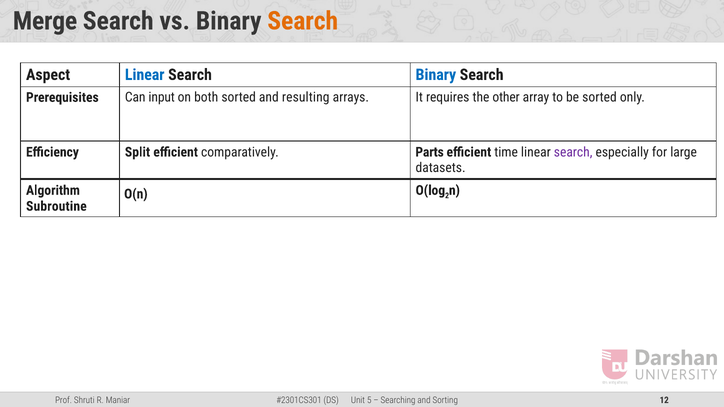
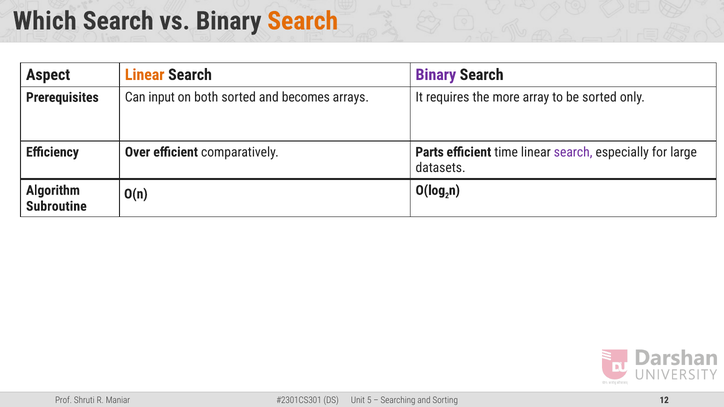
Merge: Merge -> Which
Linear at (145, 75) colour: blue -> orange
Binary at (436, 75) colour: blue -> purple
resulting: resulting -> becomes
other: other -> more
Split: Split -> Over
